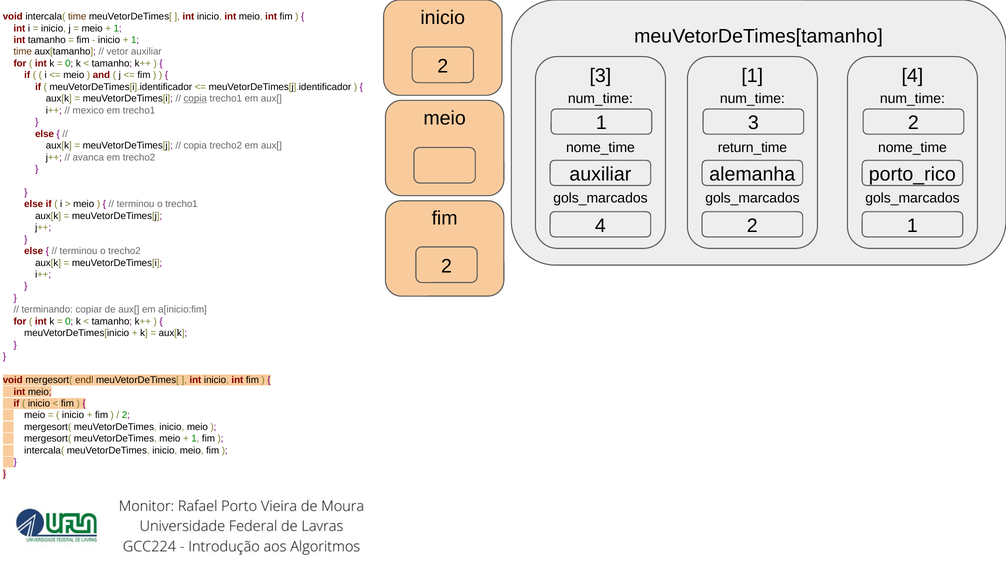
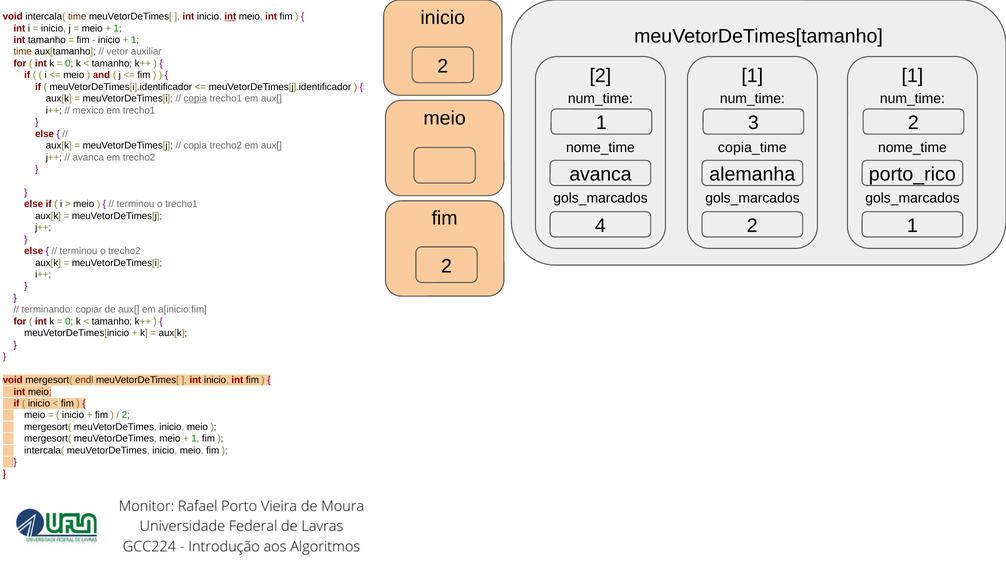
int at (230, 17) underline: none -> present
3 at (600, 76): 3 -> 2
4 at (912, 76): 4 -> 1
return_time: return_time -> copia_time
auxiliar at (600, 174): auxiliar -> avanca
